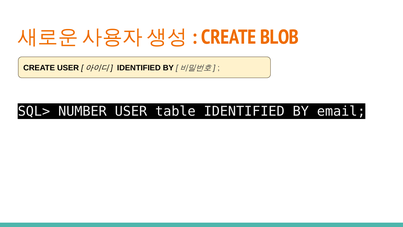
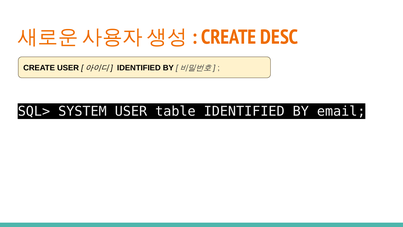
BLOB: BLOB -> DESC
NUMBER: NUMBER -> SYSTEM
